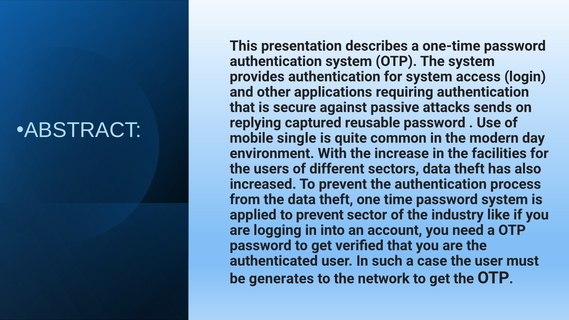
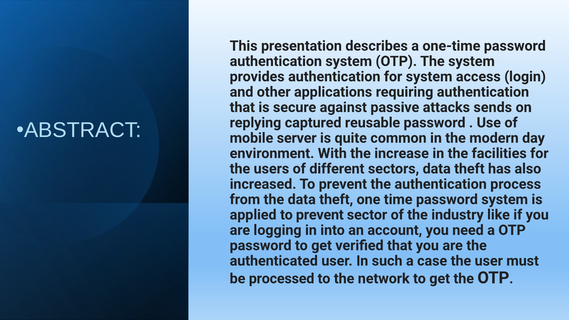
single: single -> server
generates: generates -> processed
